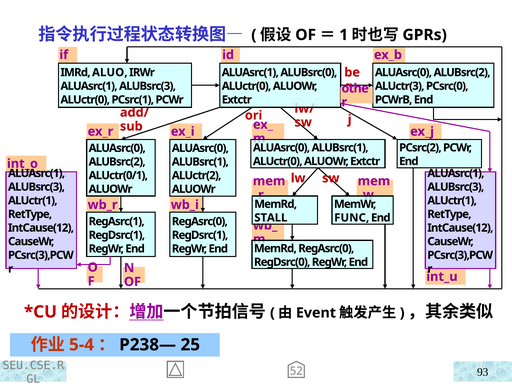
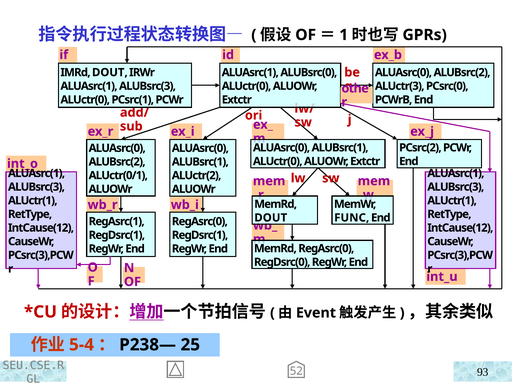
IMRd ALUO: ALUO -> DOUT
STALL at (271, 218): STALL -> DOUT
